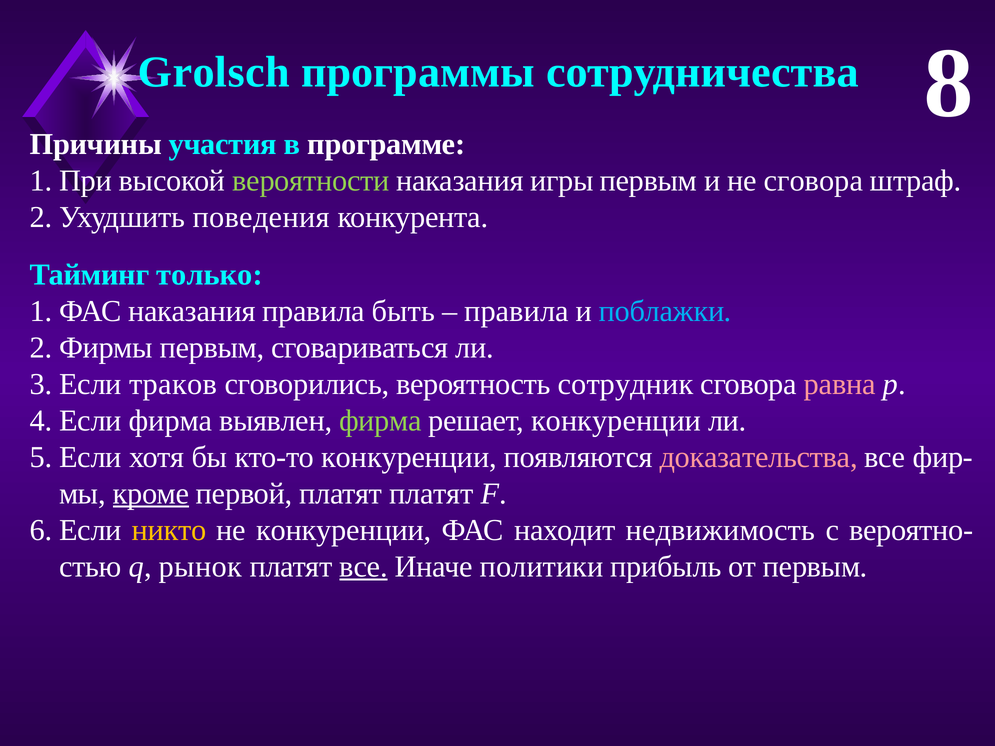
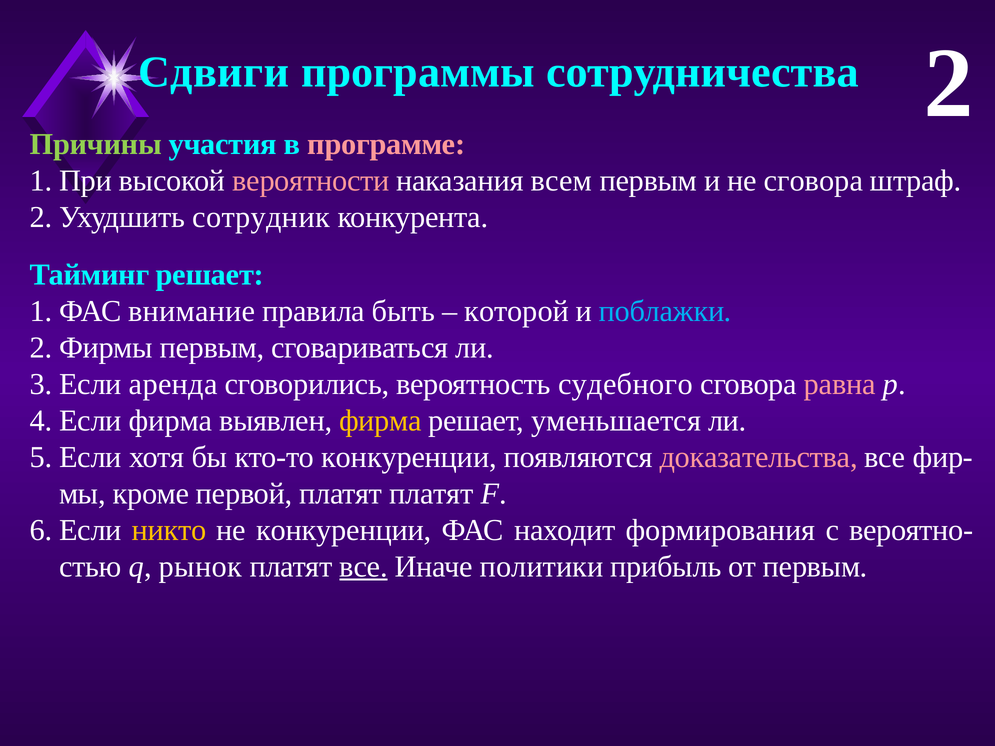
Grolsch: Grolsch -> Сдвиги
8: 8 -> 2
Причины colour: white -> light green
программе colour: white -> pink
вероятности colour: light green -> pink
игры: игры -> всем
поведения: поведения -> сотрудник
Тайминг только: только -> решает
наказания at (192, 311): наказания -> внимание
правила at (517, 311): правила -> которой
траков: траков -> аренда
сотрудник: сотрудник -> судебного
фирма at (380, 421) colour: light green -> yellow
решает конкуренции: конкуренции -> уменьшается
кроме underline: present -> none
недвижимость: недвижимость -> формирования
